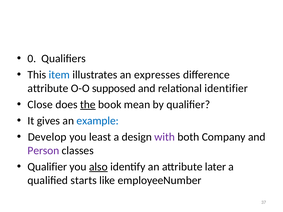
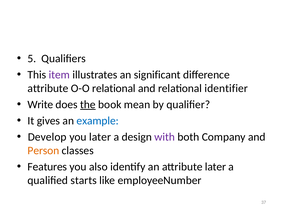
0: 0 -> 5
item colour: blue -> purple
expresses: expresses -> significant
O-O supposed: supposed -> relational
Close: Close -> Write
you least: least -> later
Person colour: purple -> orange
Qualifier at (47, 167): Qualifier -> Features
also underline: present -> none
